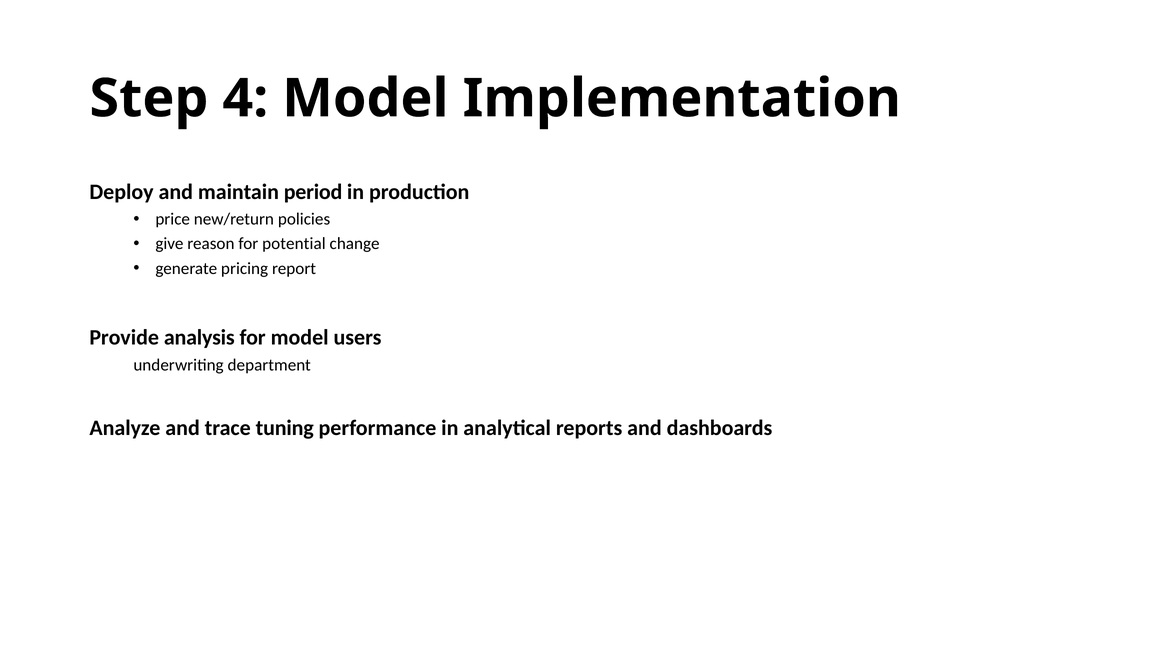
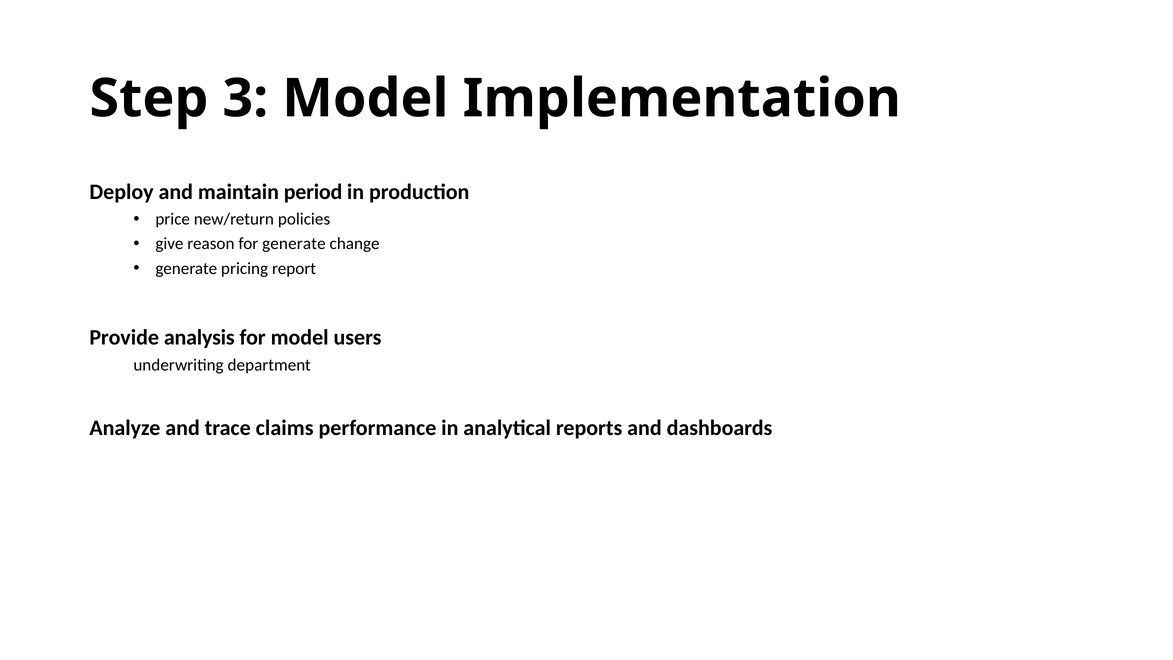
4: 4 -> 3
for potential: potential -> generate
tuning: tuning -> claims
